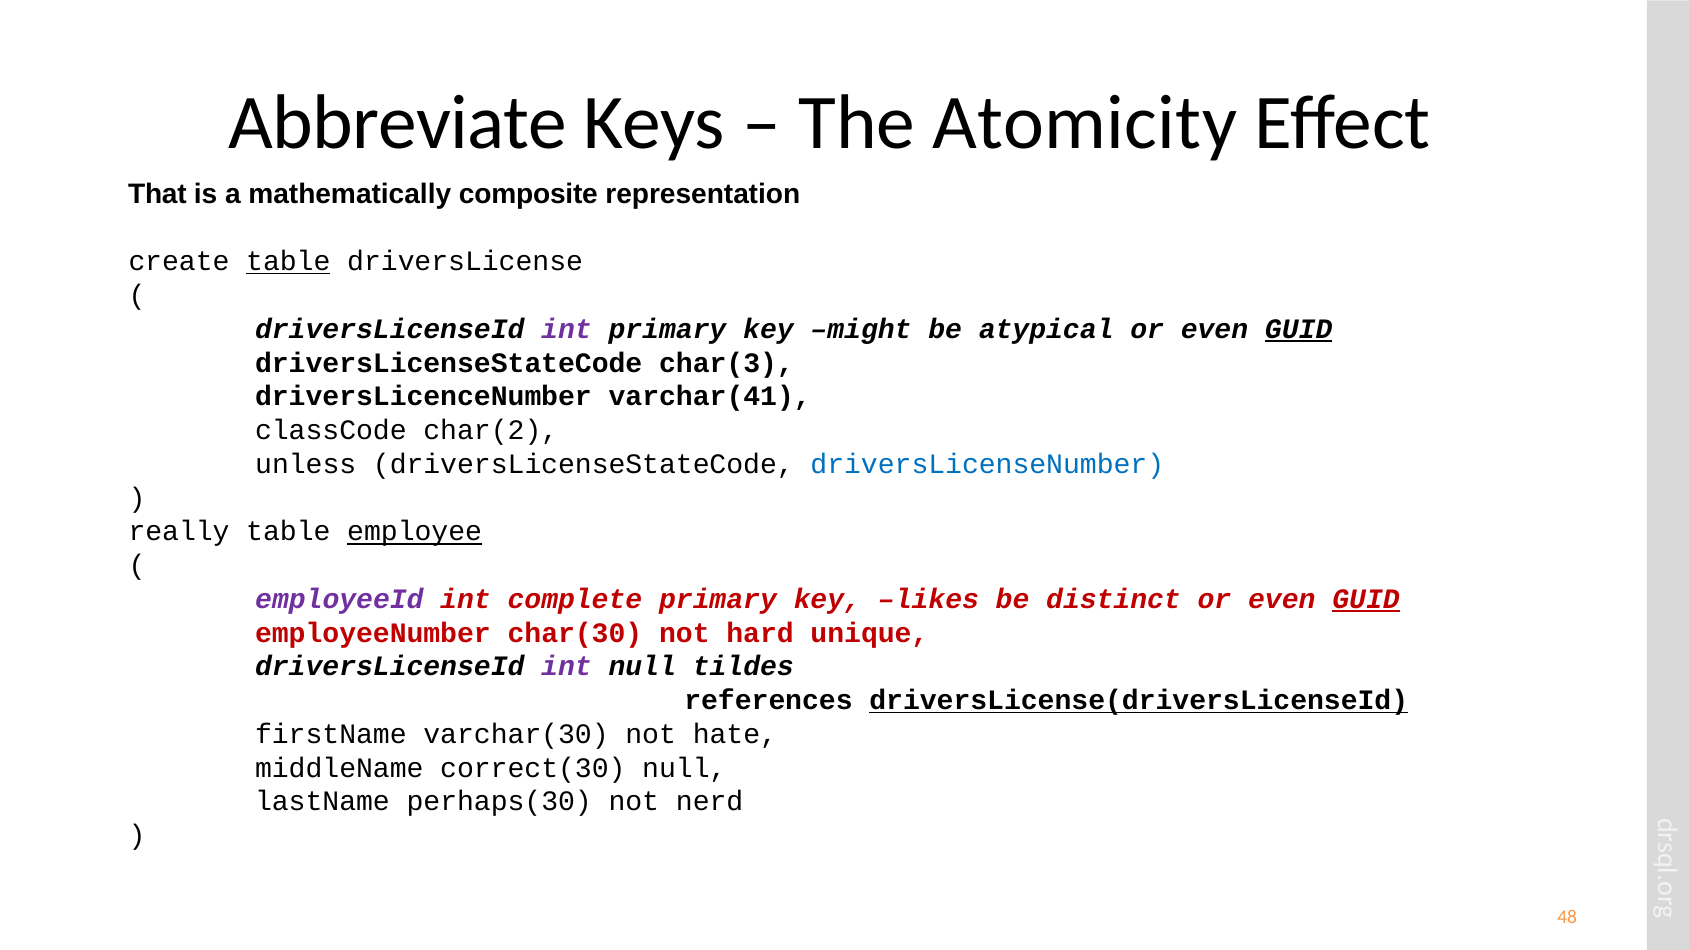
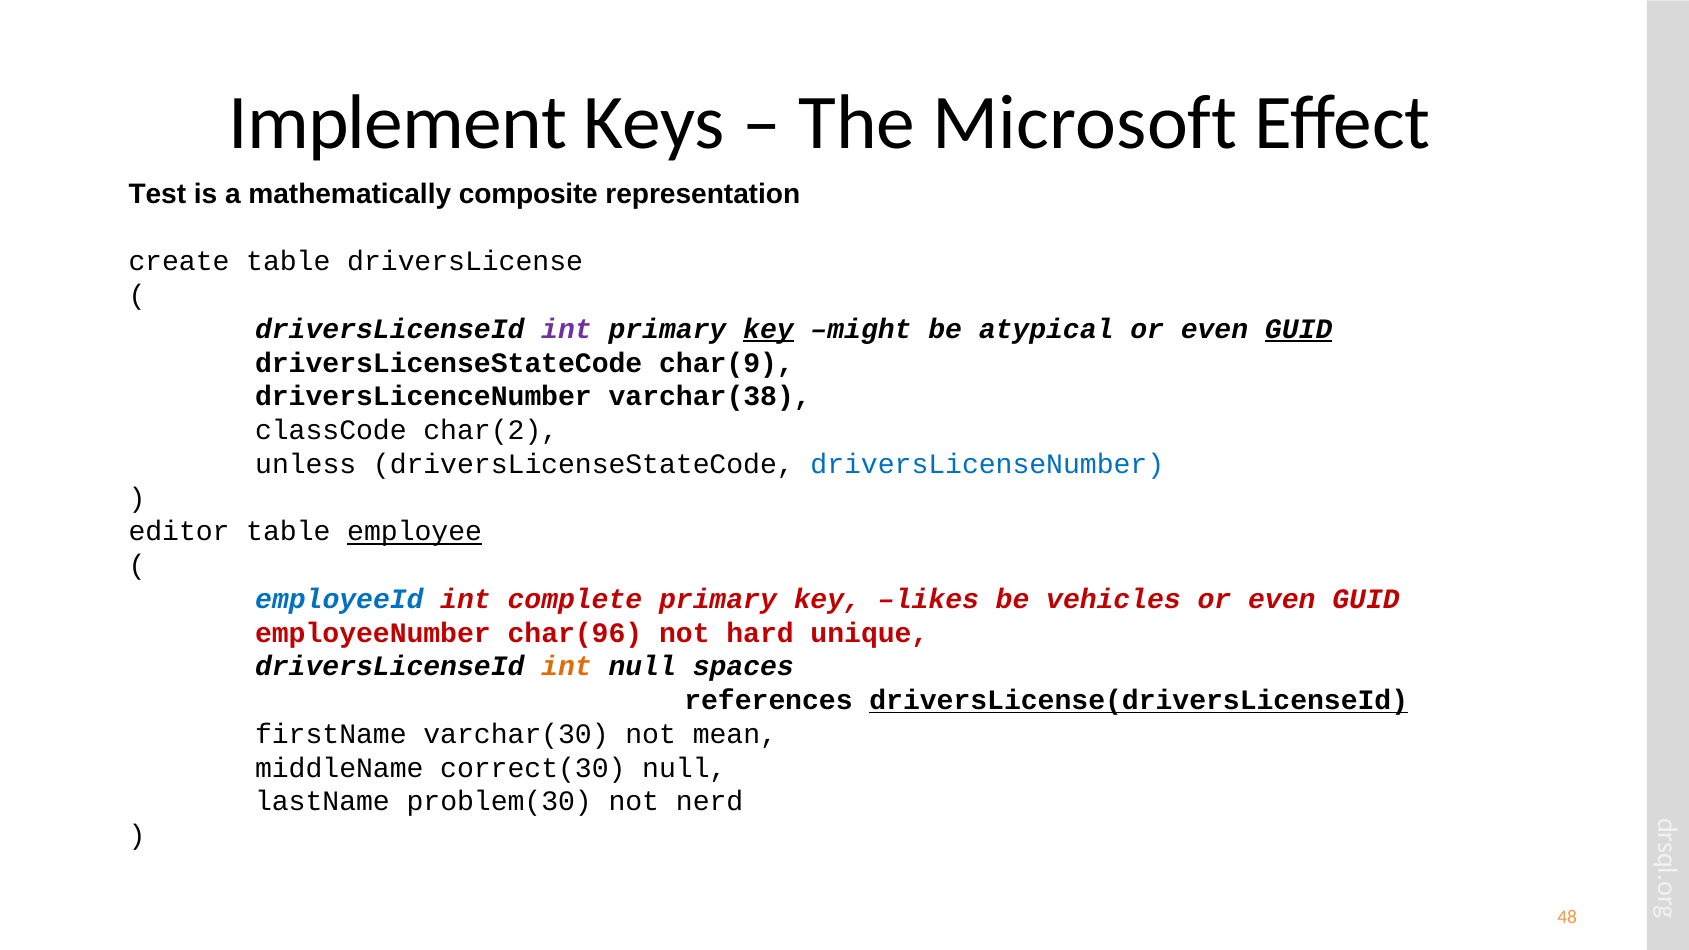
Abbreviate: Abbreviate -> Implement
Atomicity: Atomicity -> Microsoft
That: That -> Test
table at (288, 262) underline: present -> none
key at (769, 329) underline: none -> present
char(3: char(3 -> char(9
varchar(41: varchar(41 -> varchar(38
really: really -> editor
employeeId colour: purple -> blue
distinct: distinct -> vehicles
GUID at (1366, 599) underline: present -> none
char(30: char(30 -> char(96
int at (566, 667) colour: purple -> orange
tildes: tildes -> spaces
hate: hate -> mean
perhaps(30: perhaps(30 -> problem(30
